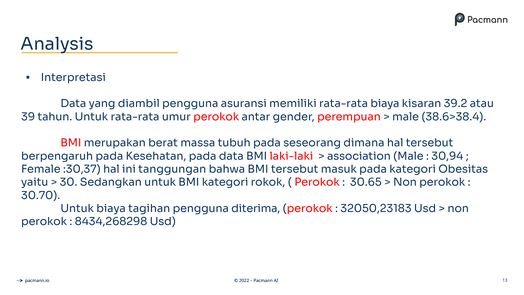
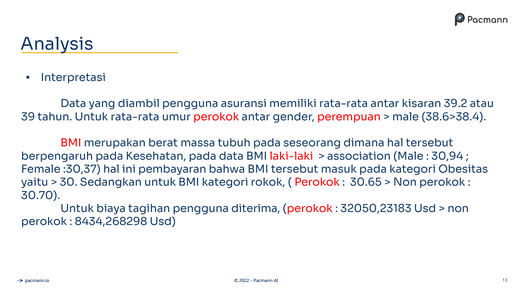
rata-rata biaya: biaya -> antar
tanggungan: tanggungan -> pembayaran
